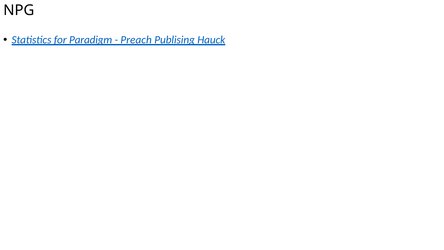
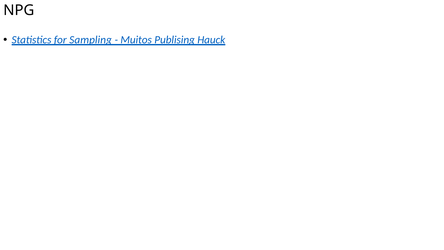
Paradigm: Paradigm -> Sampling
Preach: Preach -> Muitos
